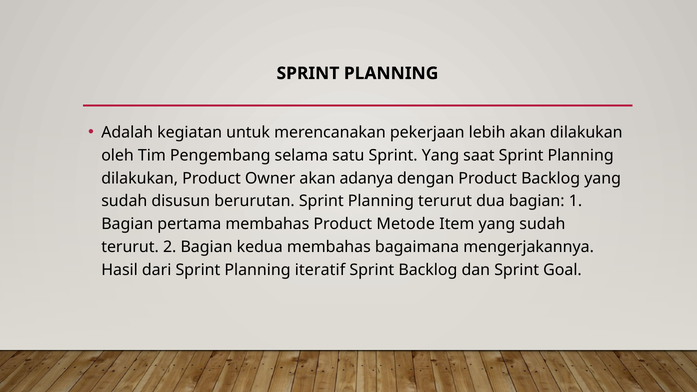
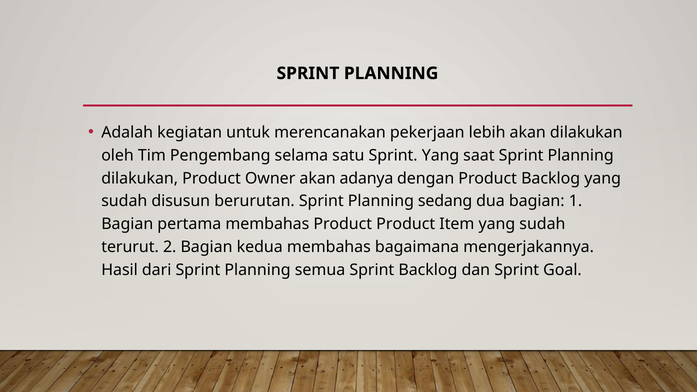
Planning terurut: terurut -> sedang
Product Metode: Metode -> Product
iteratif: iteratif -> semua
